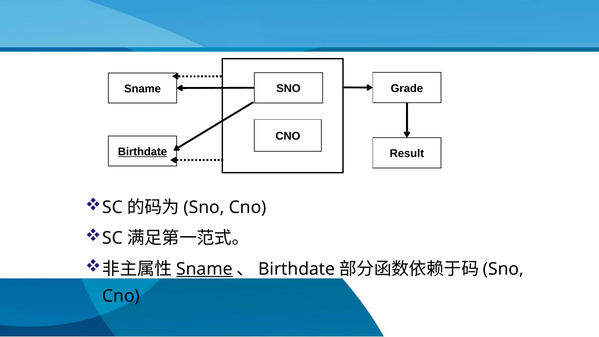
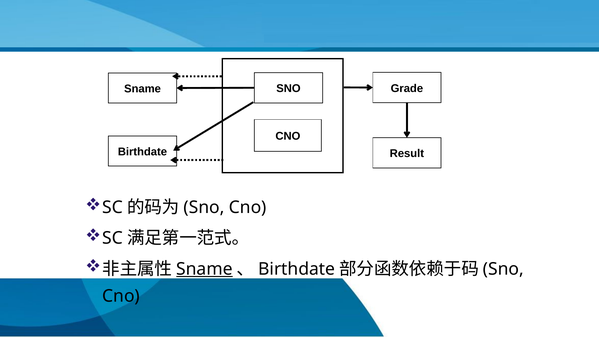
Birthdate at (142, 152) underline: present -> none
